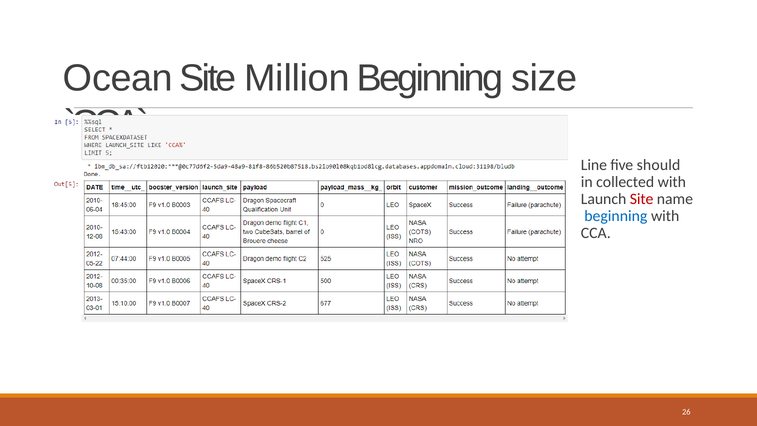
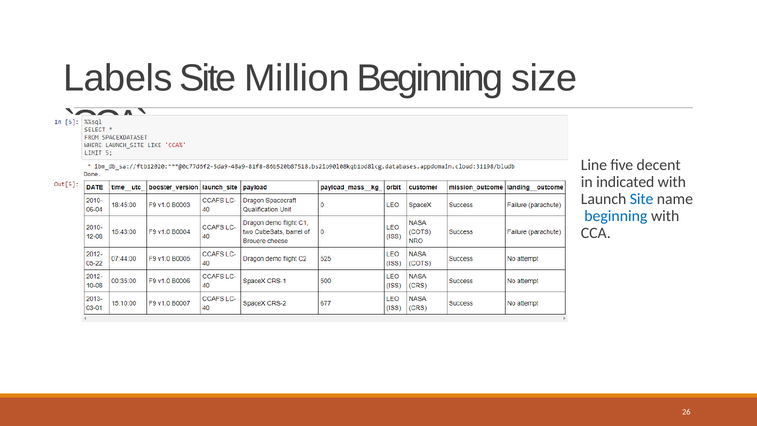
Ocean: Ocean -> Labels
should: should -> decent
collected: collected -> indicated
Site at (642, 199) colour: red -> blue
